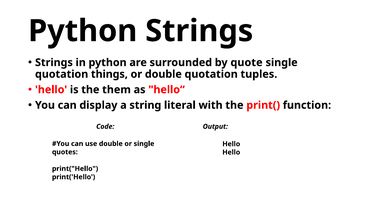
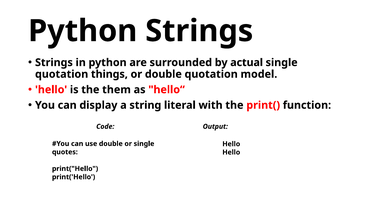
quote: quote -> actual
tuples: tuples -> model
